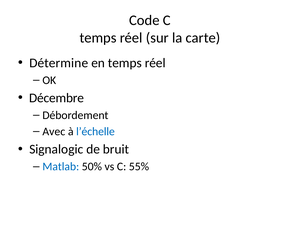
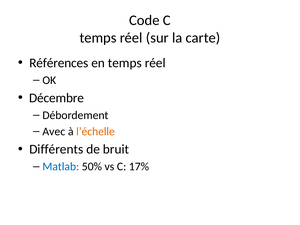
Détermine: Détermine -> Références
l’échelle colour: blue -> orange
Signalogic: Signalogic -> Différents
55%: 55% -> 17%
